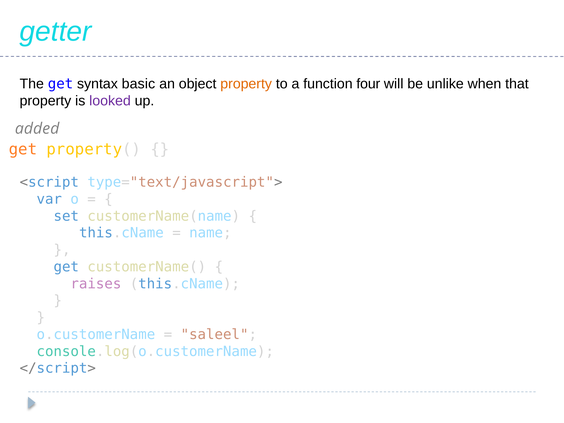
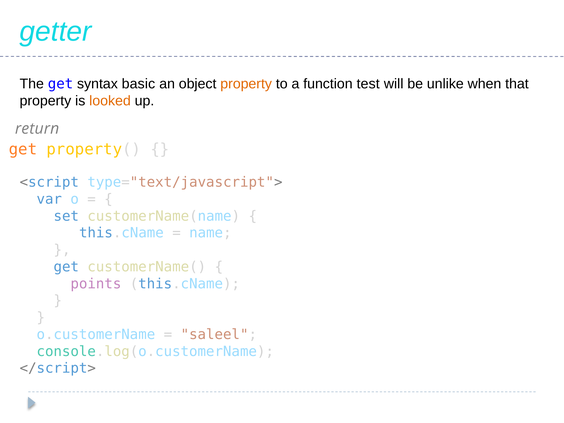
four: four -> test
looked colour: purple -> orange
added: added -> return
raises: raises -> points
